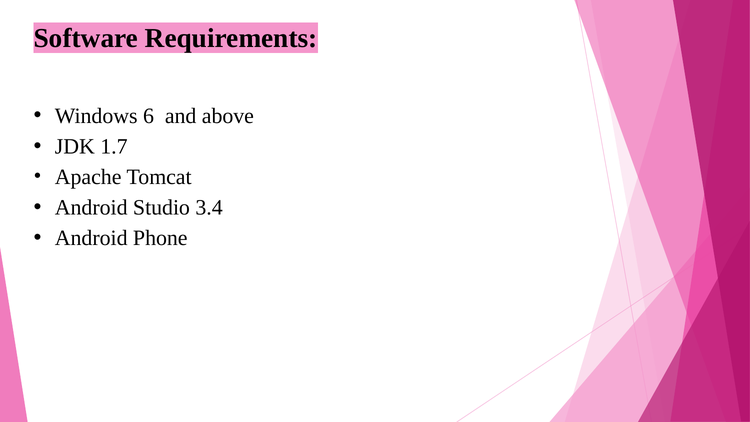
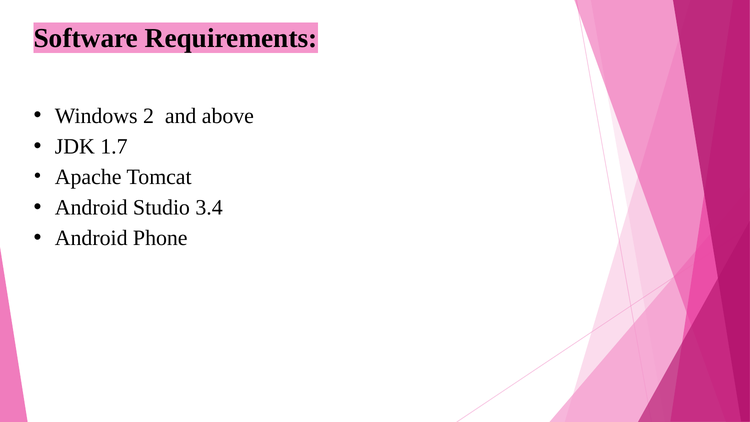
6: 6 -> 2
